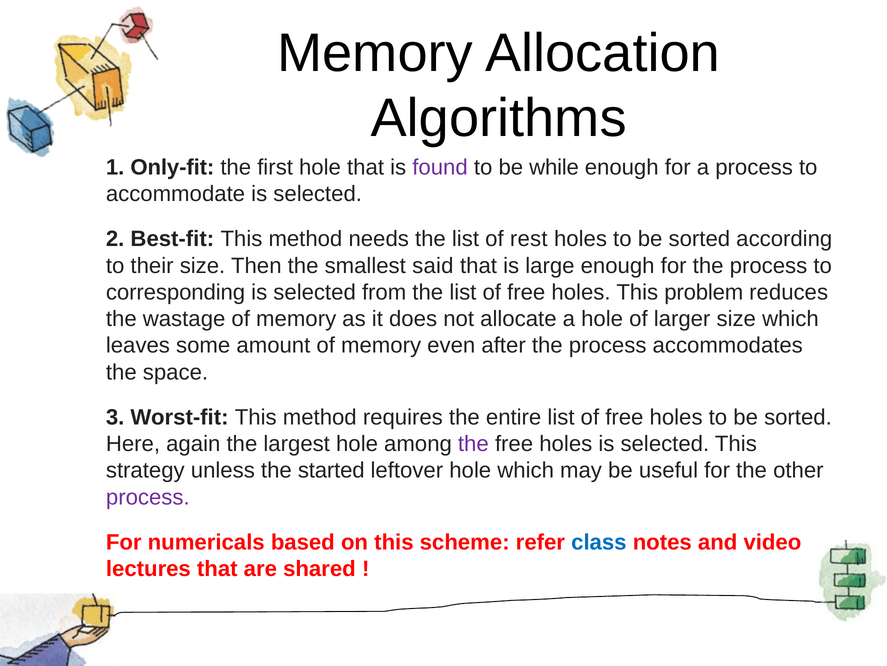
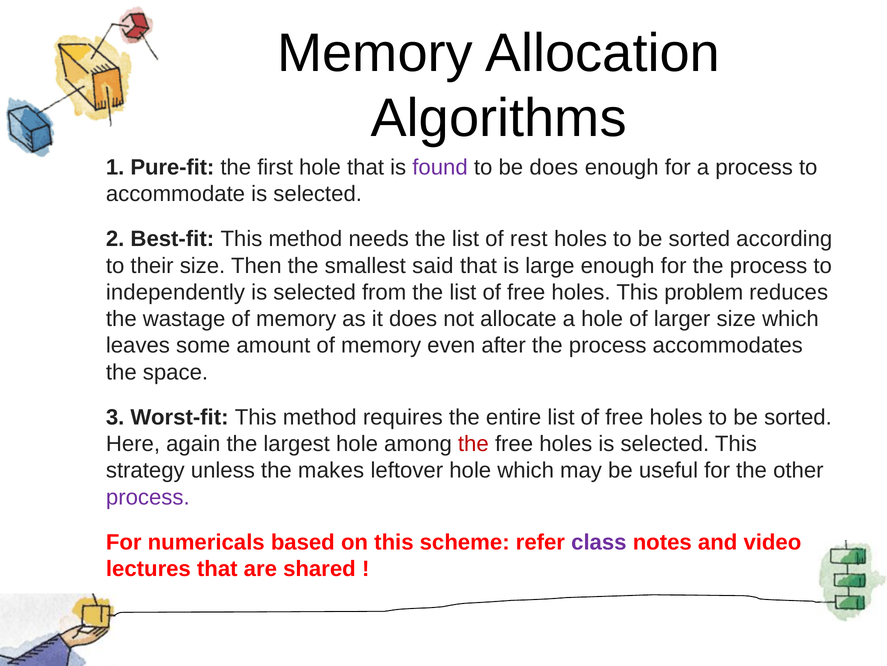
Only-fit: Only-fit -> Pure-fit
be while: while -> does
corresponding: corresponding -> independently
the at (473, 444) colour: purple -> red
started: started -> makes
class colour: blue -> purple
